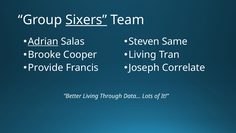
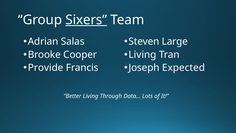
Adrian underline: present -> none
Same: Same -> Large
Correlate: Correlate -> Expected
